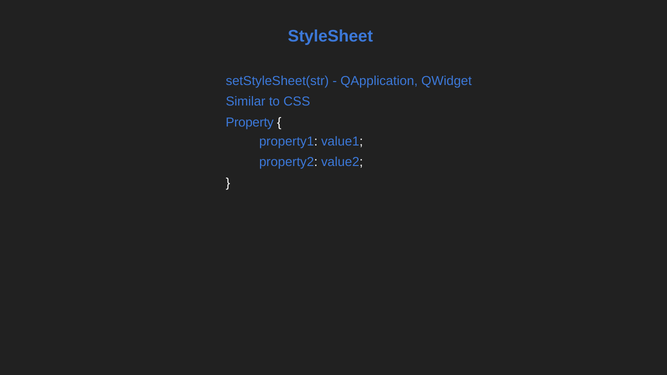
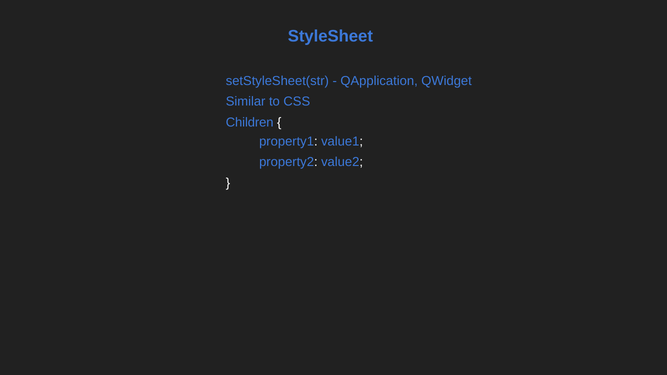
Property: Property -> Children
